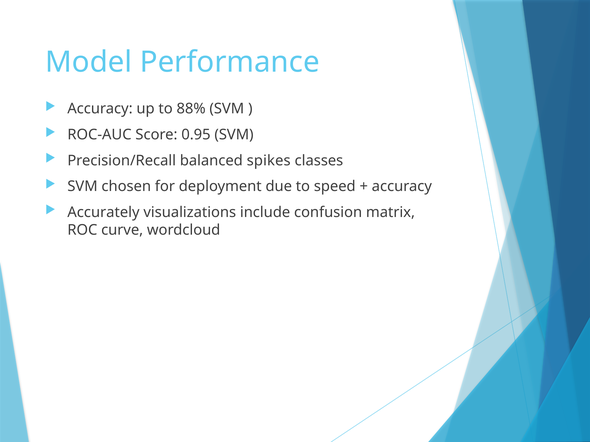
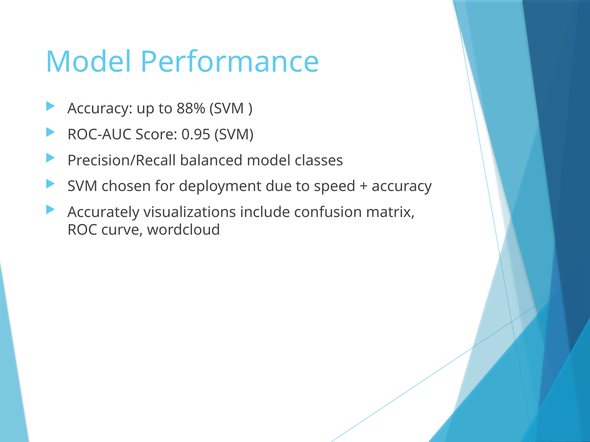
balanced spikes: spikes -> model
